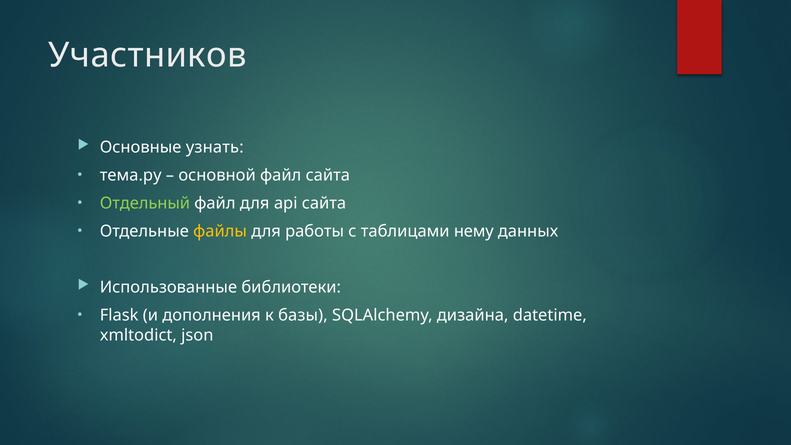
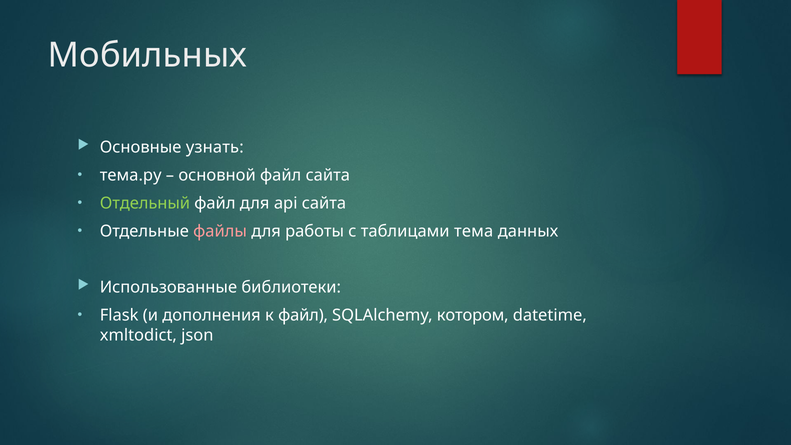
Участников: Участников -> Мобильных
файлы colour: yellow -> pink
нему: нему -> тема
к базы: базы -> файл
дизайна: дизайна -> котором
